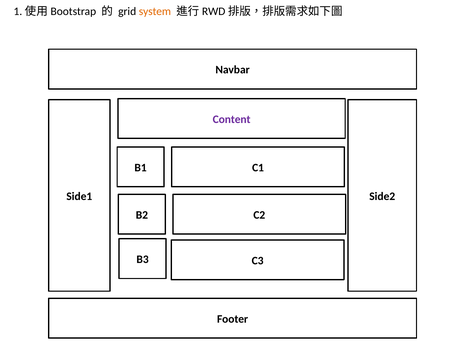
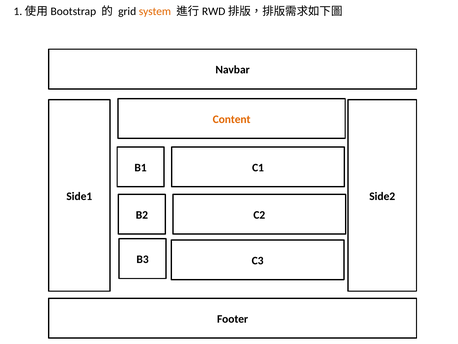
Content colour: purple -> orange
